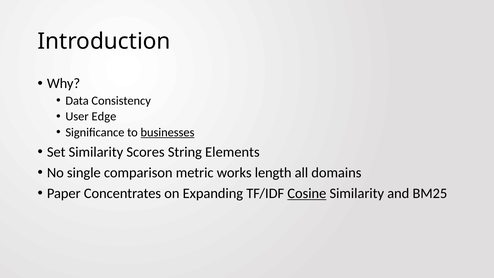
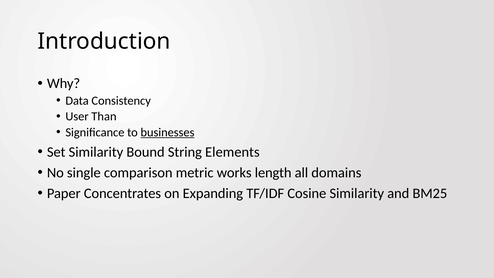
Edge: Edge -> Than
Scores: Scores -> Bound
Cosine underline: present -> none
